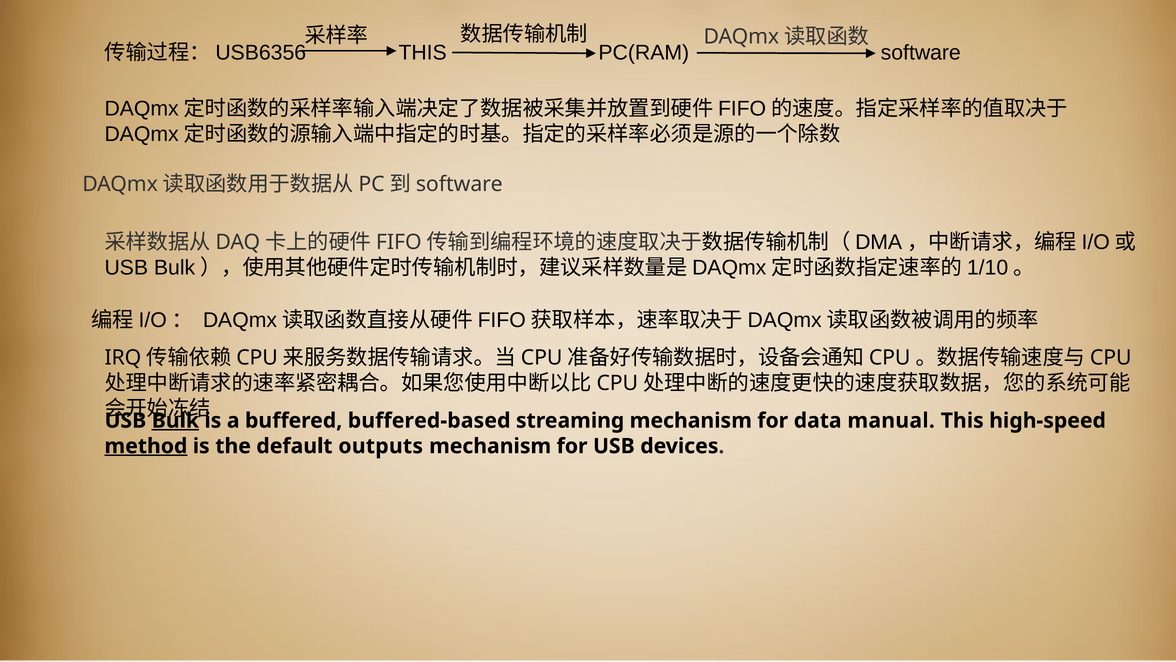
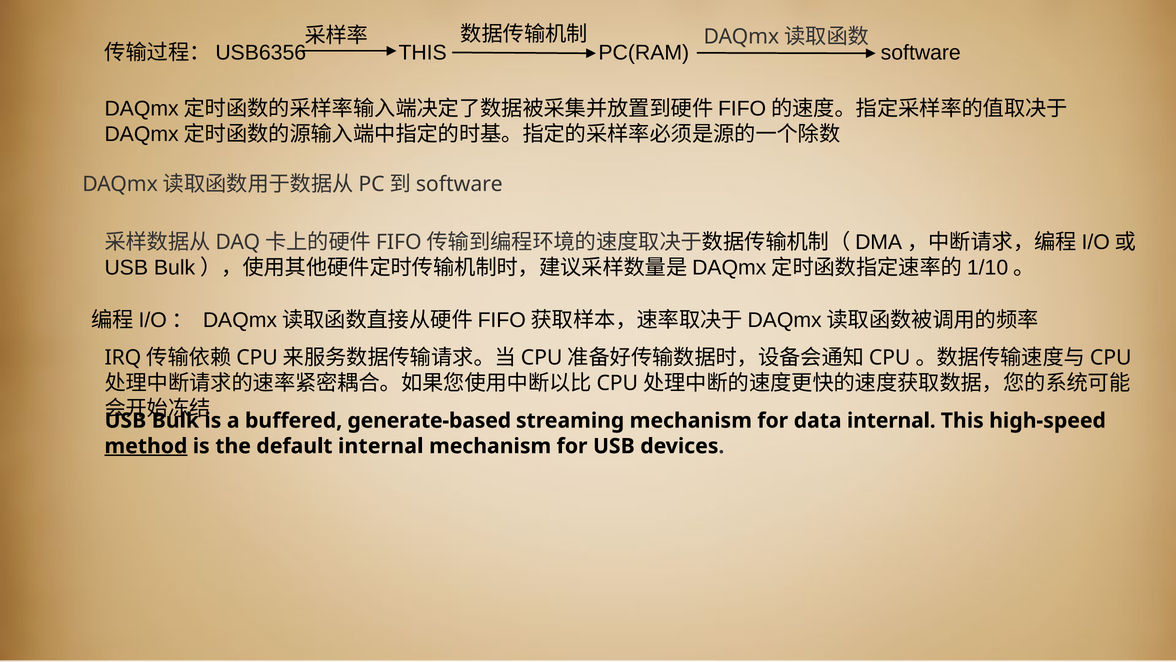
Bulk underline: present -> none
buffered-based: buffered-based -> generate-based
data manual: manual -> internal
default outputs: outputs -> internal
